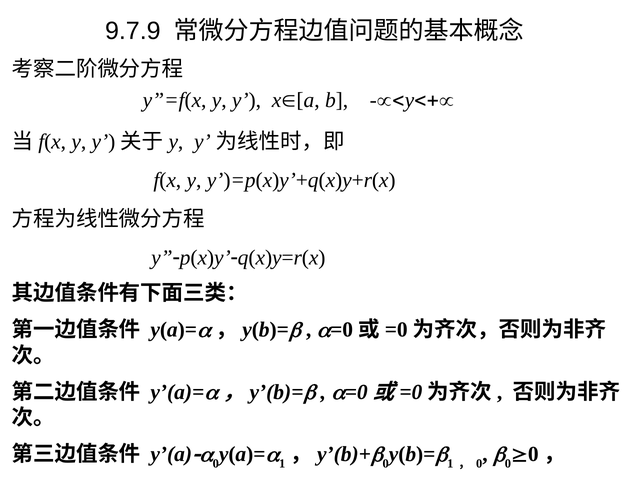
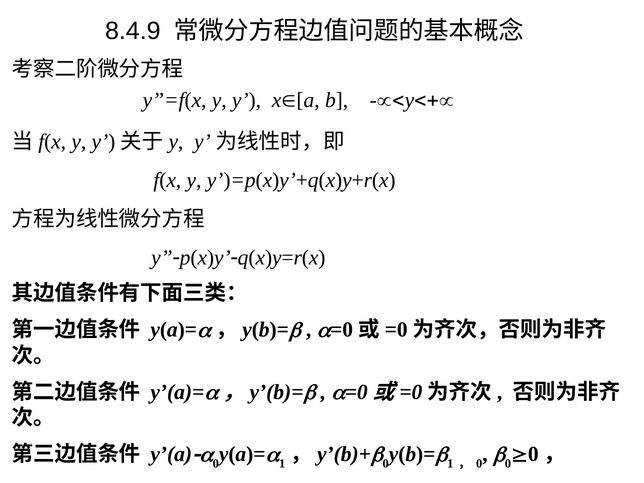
9.7.9: 9.7.9 -> 8.4.9
